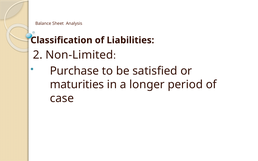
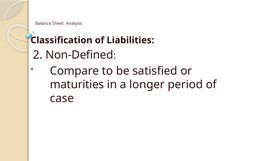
Non-Limited: Non-Limited -> Non-Defined
Purchase: Purchase -> Compare
